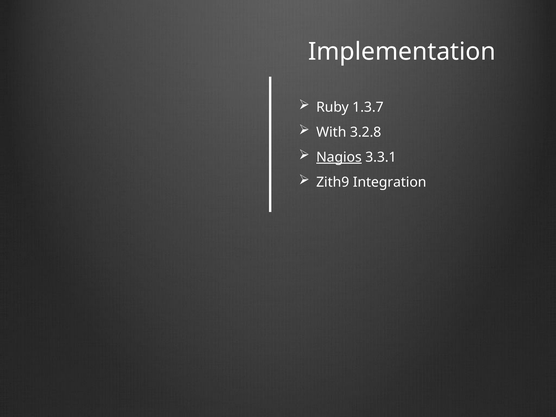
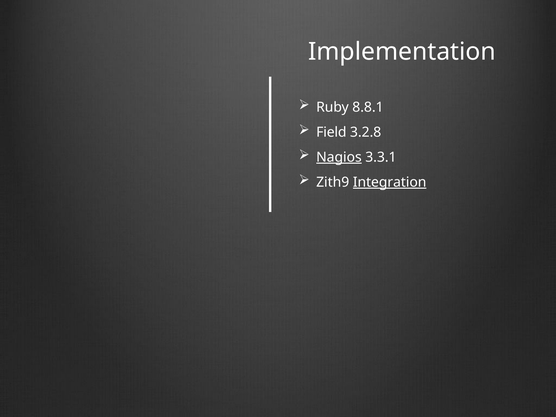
1.3.7: 1.3.7 -> 8.8.1
With: With -> Field
Integration underline: none -> present
